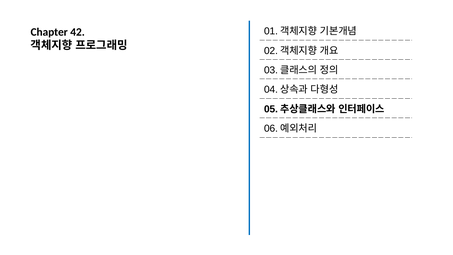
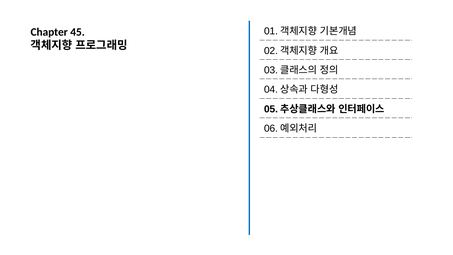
42: 42 -> 45
